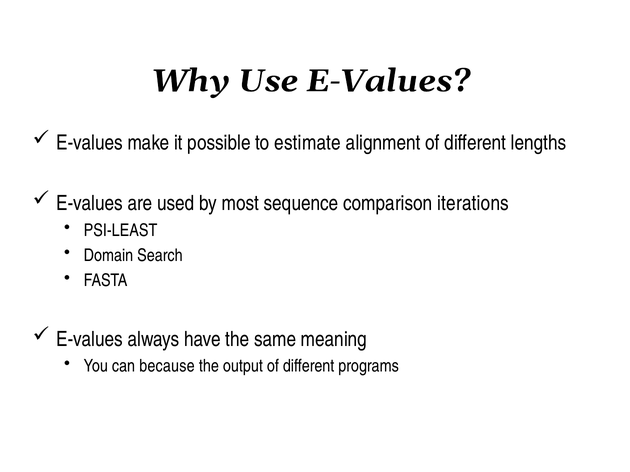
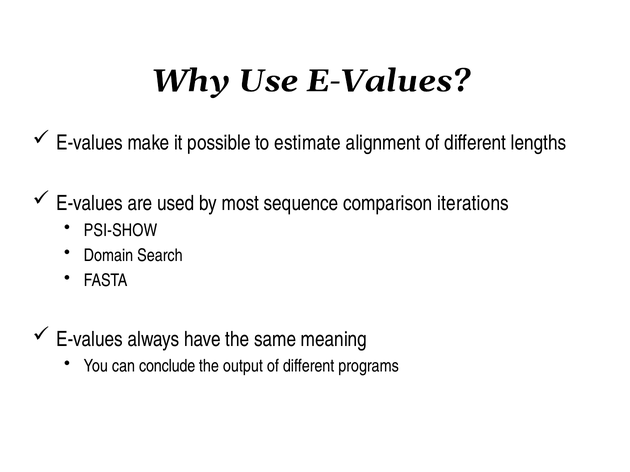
PSI-LEAST: PSI-LEAST -> PSI-SHOW
because: because -> conclude
